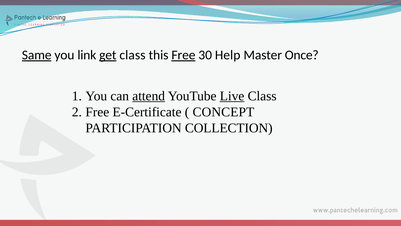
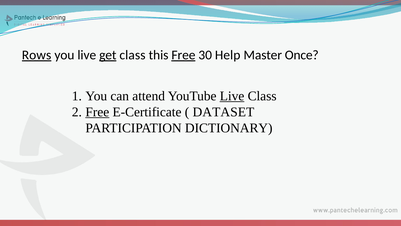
Same: Same -> Rows
you link: link -> live
attend underline: present -> none
Free at (97, 112) underline: none -> present
CONCEPT: CONCEPT -> DATASET
COLLECTION: COLLECTION -> DICTIONARY
